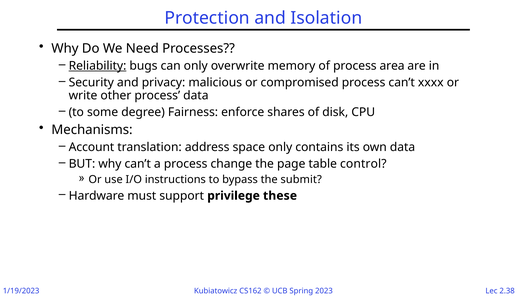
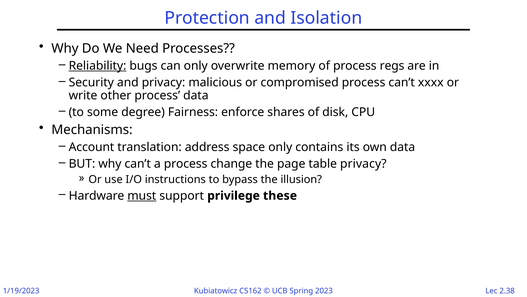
area: area -> regs
table control: control -> privacy
submit: submit -> illusion
must underline: none -> present
